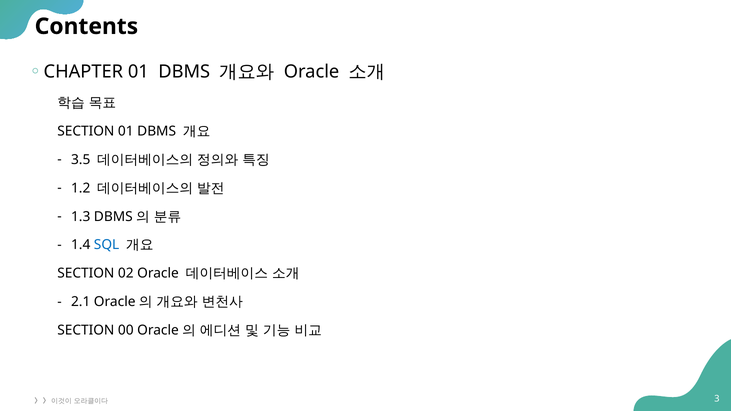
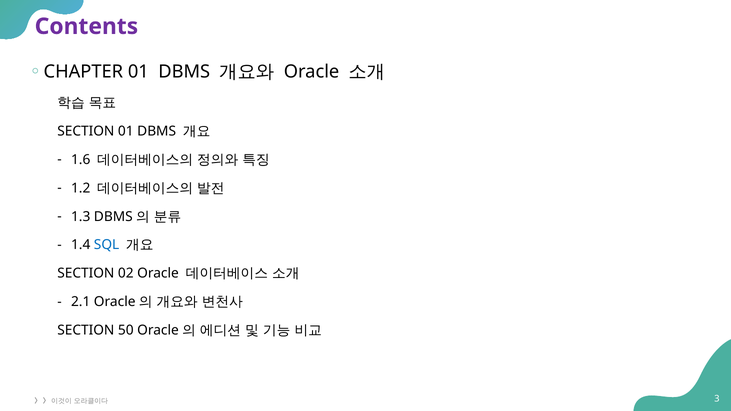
Contents colour: black -> purple
3.5: 3.5 -> 1.6
00: 00 -> 50
